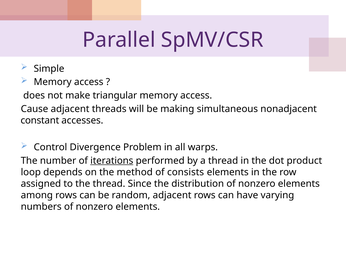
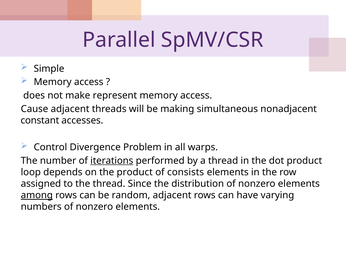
triangular: triangular -> represent
the method: method -> product
among underline: none -> present
